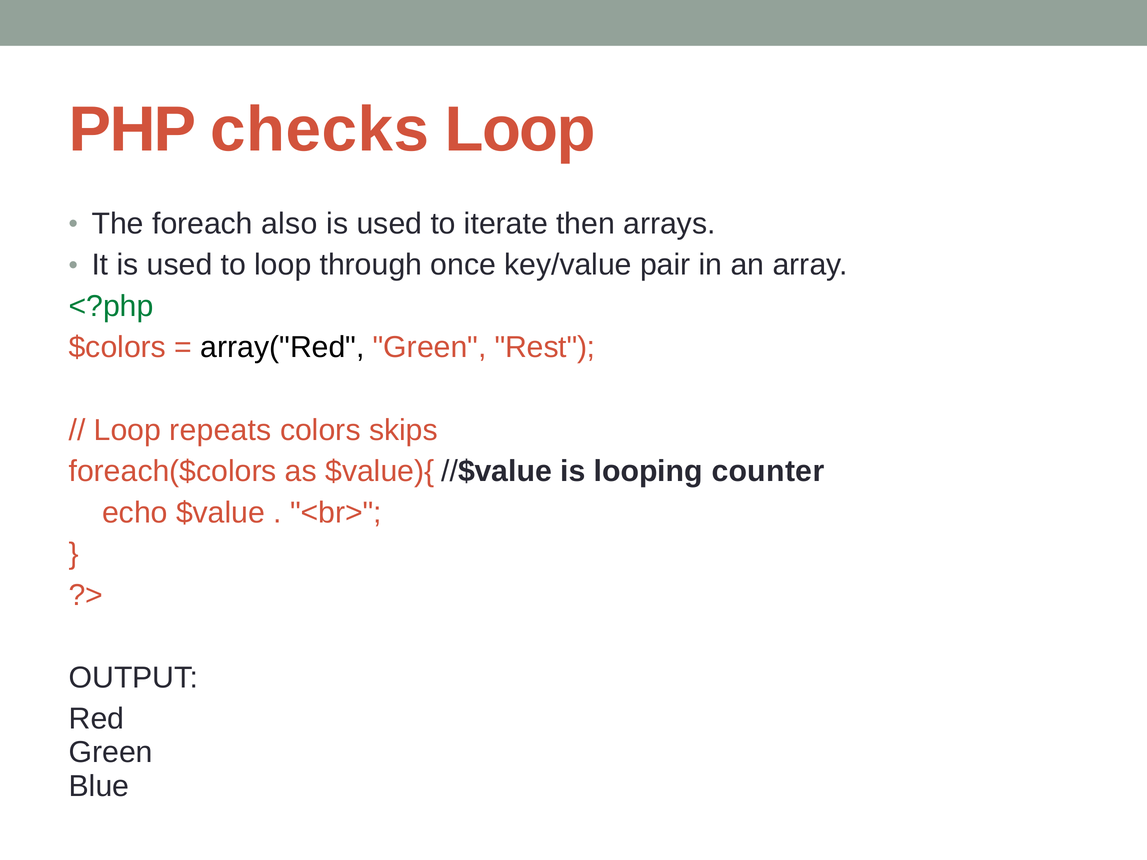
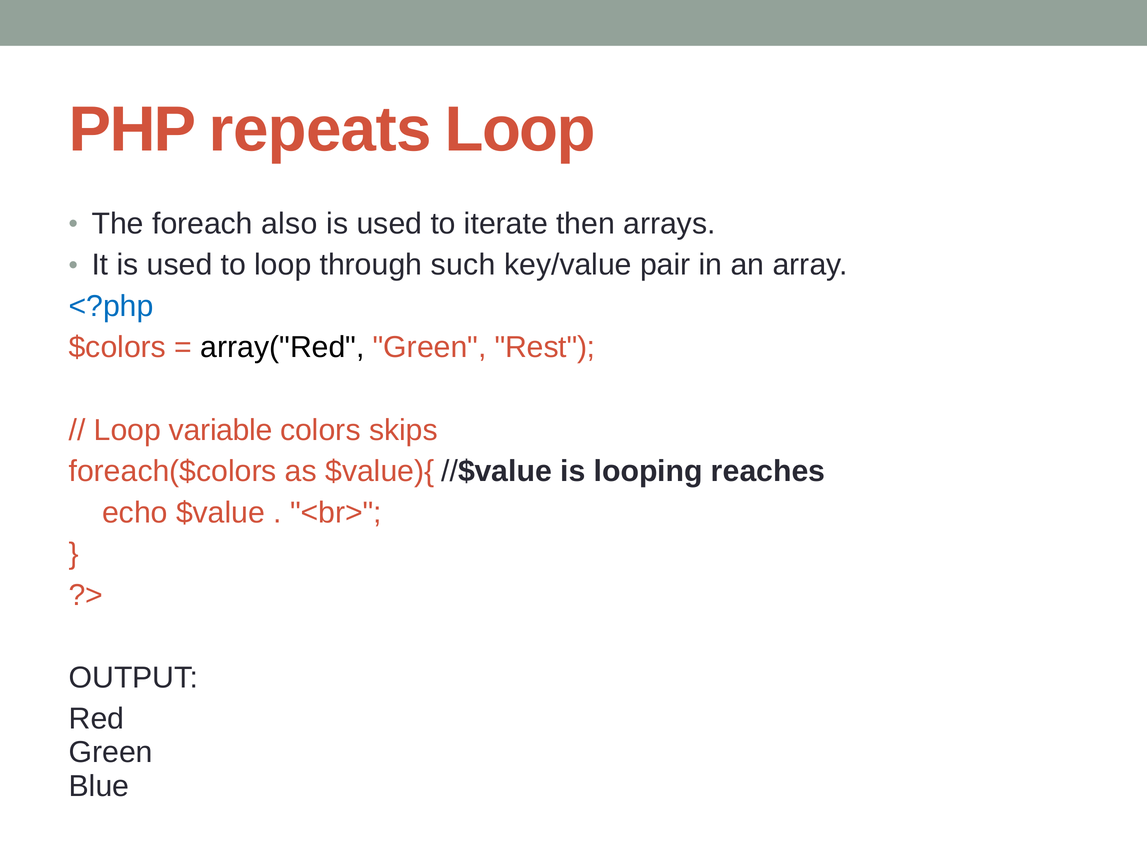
checks: checks -> repeats
once: once -> such
<?php colour: green -> blue
repeats: repeats -> variable
counter: counter -> reaches
